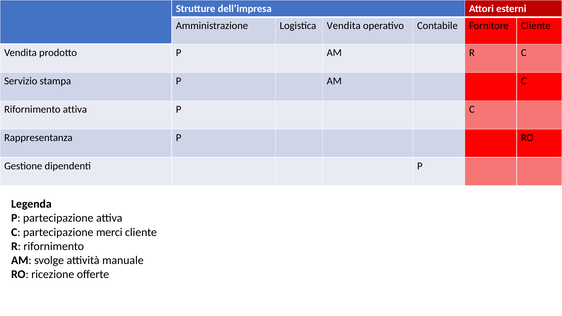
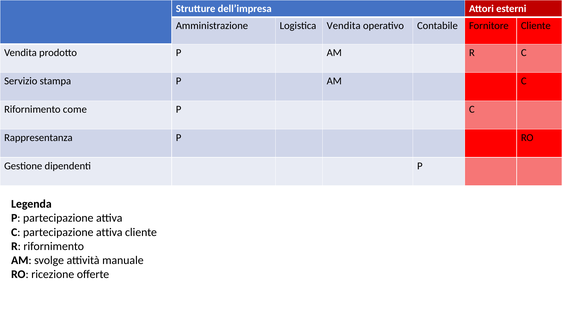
Rifornimento attiva: attiva -> come
C partecipazione merci: merci -> attiva
